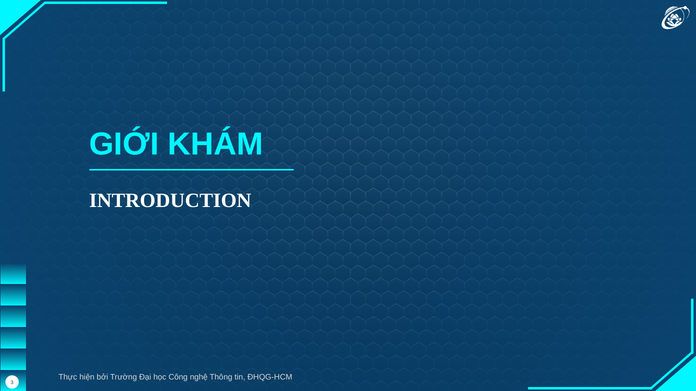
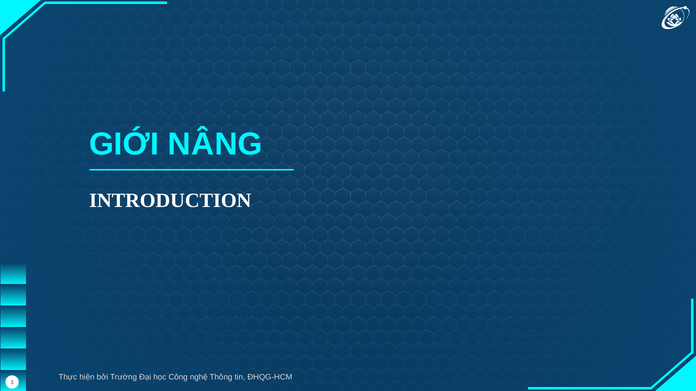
KHÁM: KHÁM -> NÂNG
